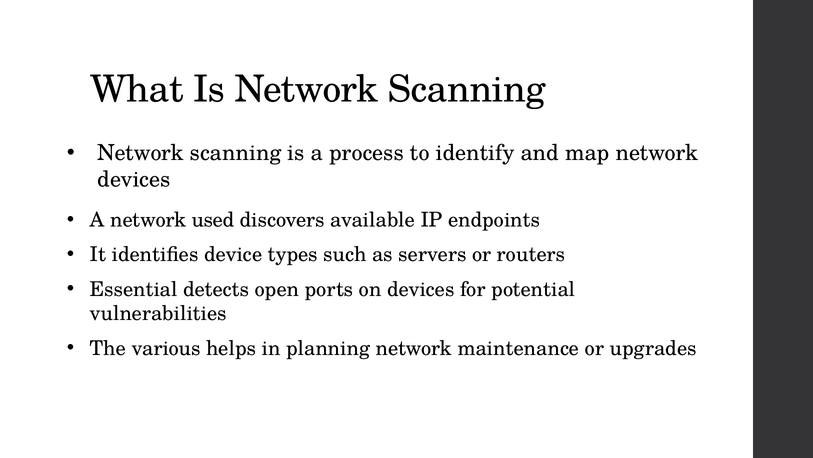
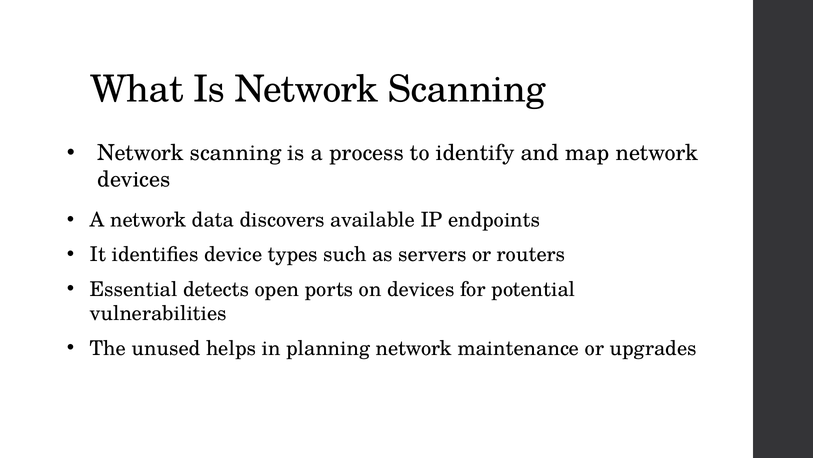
used: used -> data
various: various -> unused
